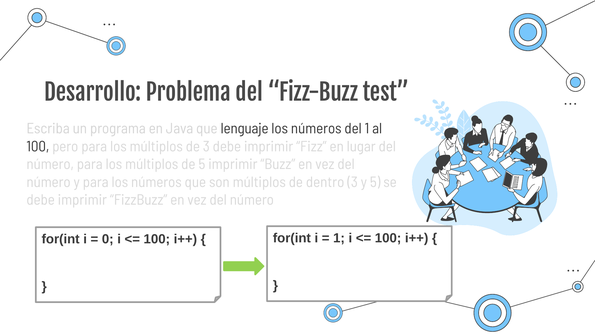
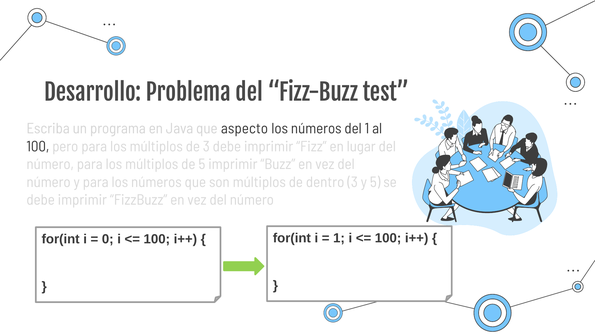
lenguaje: lenguaje -> aspecto
